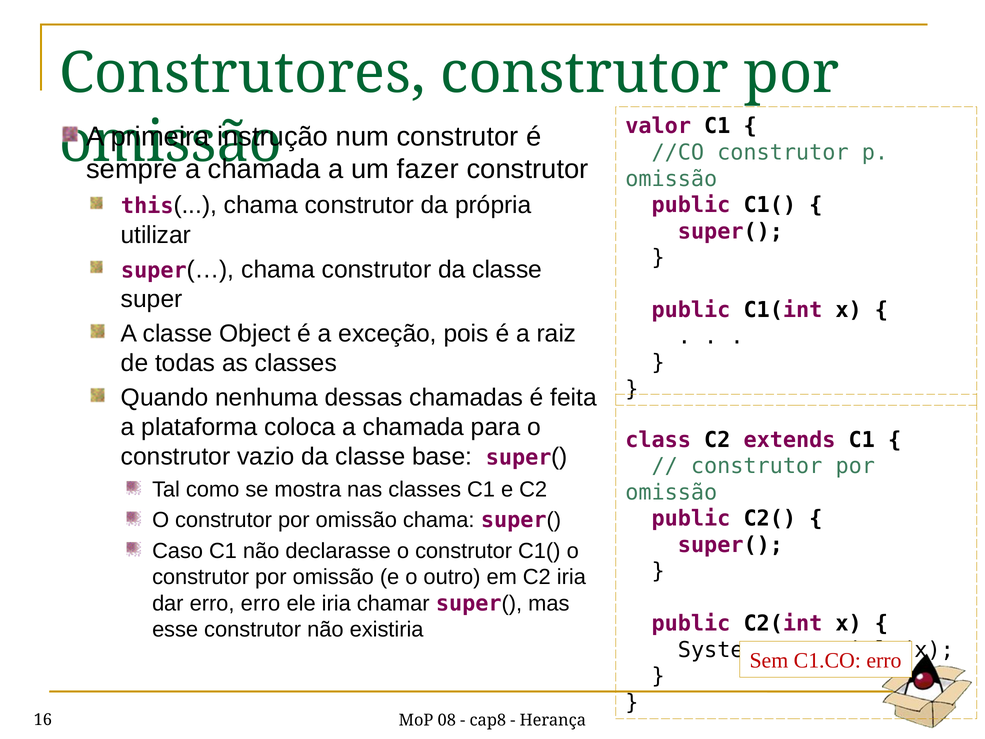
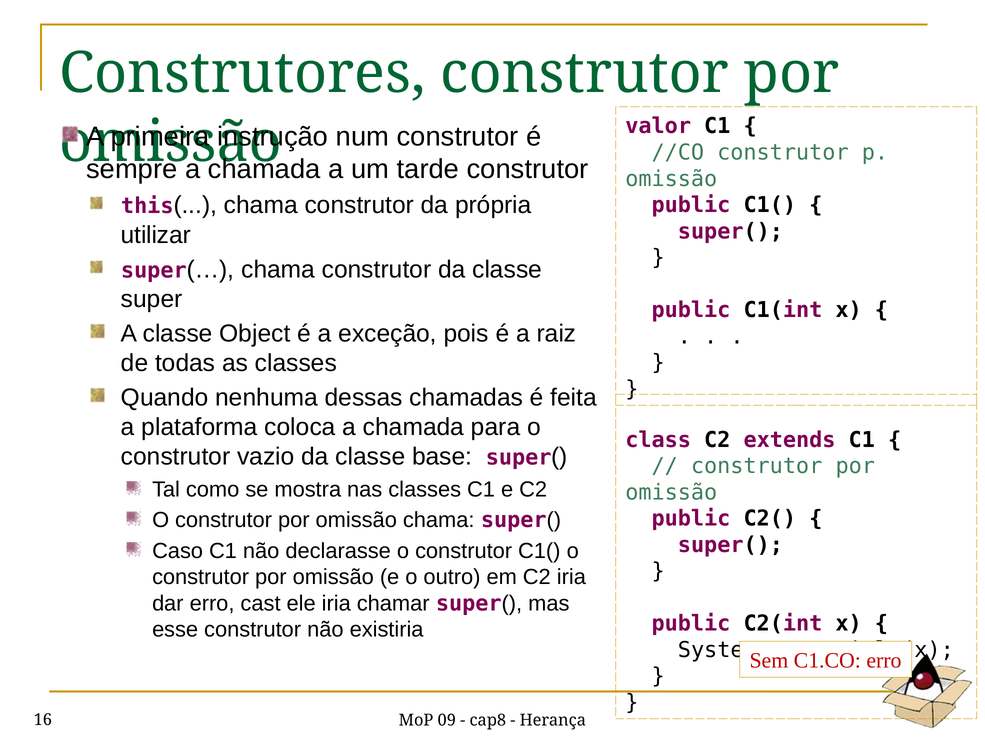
fazer: fazer -> tarde
erro erro: erro -> cast
08: 08 -> 09
